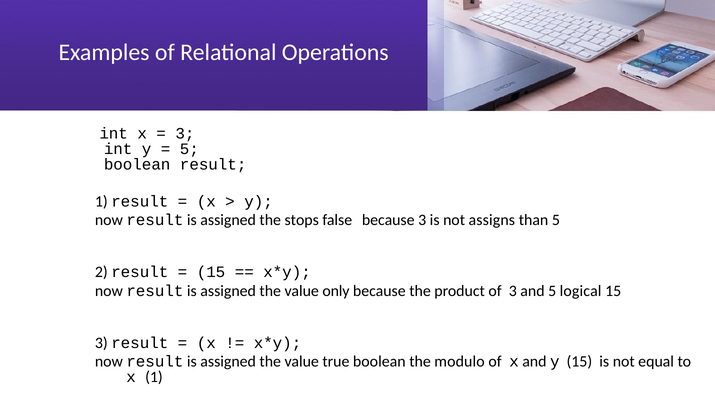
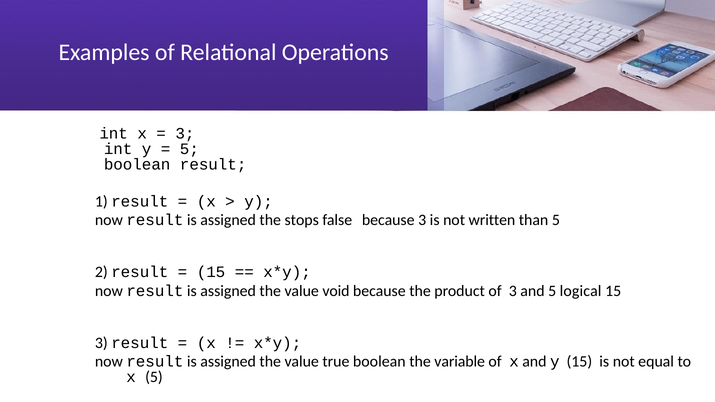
assigns: assigns -> written
only: only -> void
modulo: modulo -> variable
x 1: 1 -> 5
